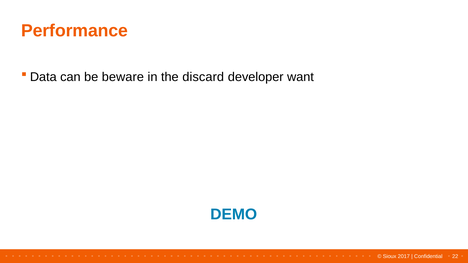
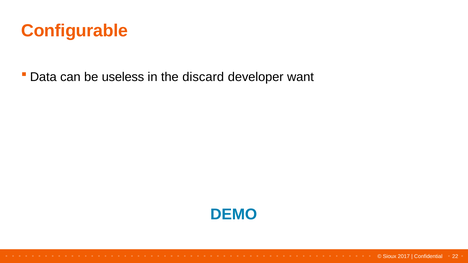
Performance: Performance -> Configurable
beware: beware -> useless
